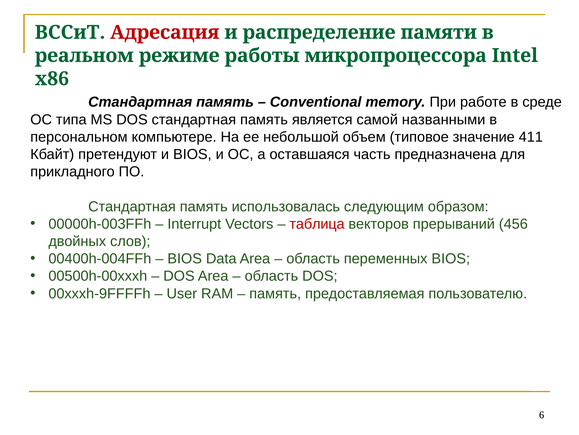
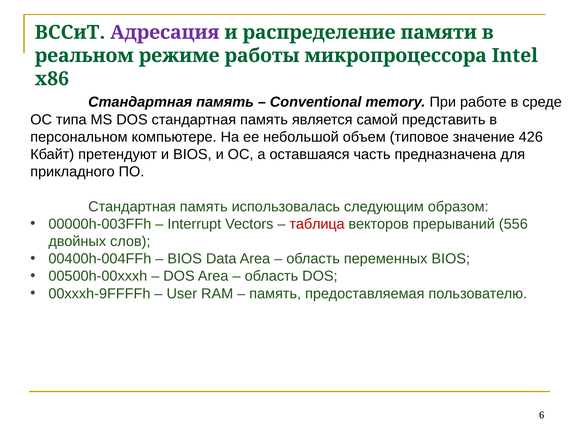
Адресация colour: red -> purple
названными: названными -> представить
411: 411 -> 426
456: 456 -> 556
